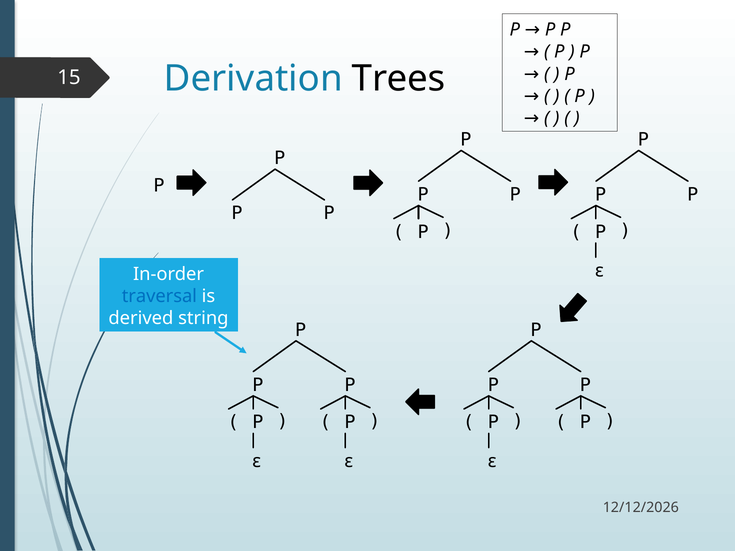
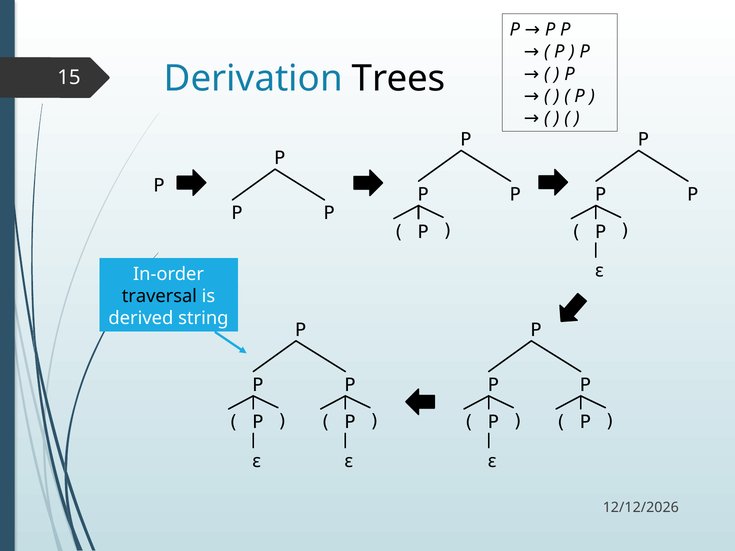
traversal colour: blue -> black
